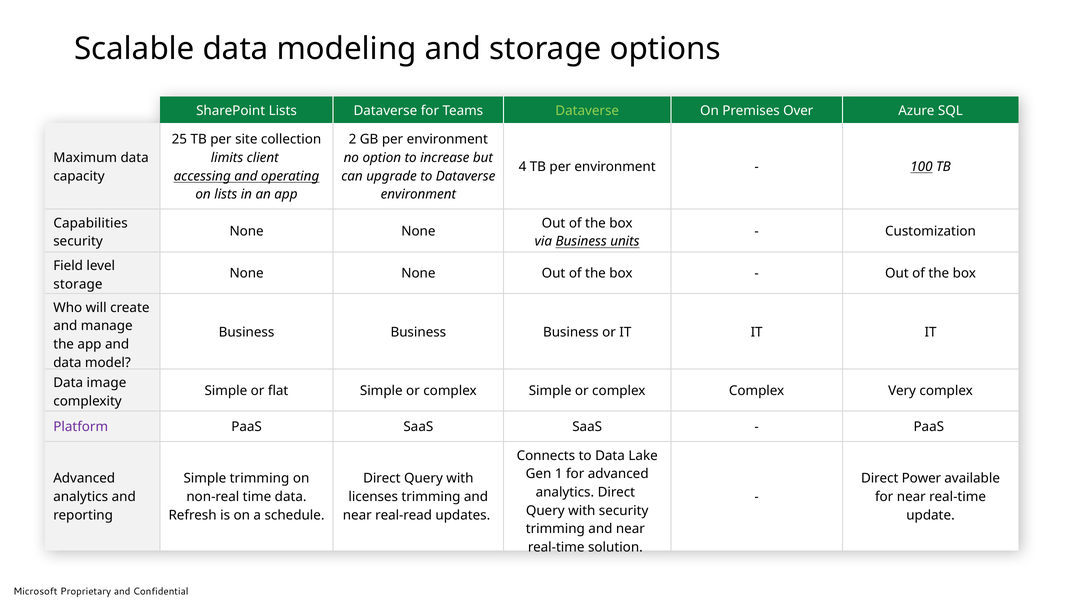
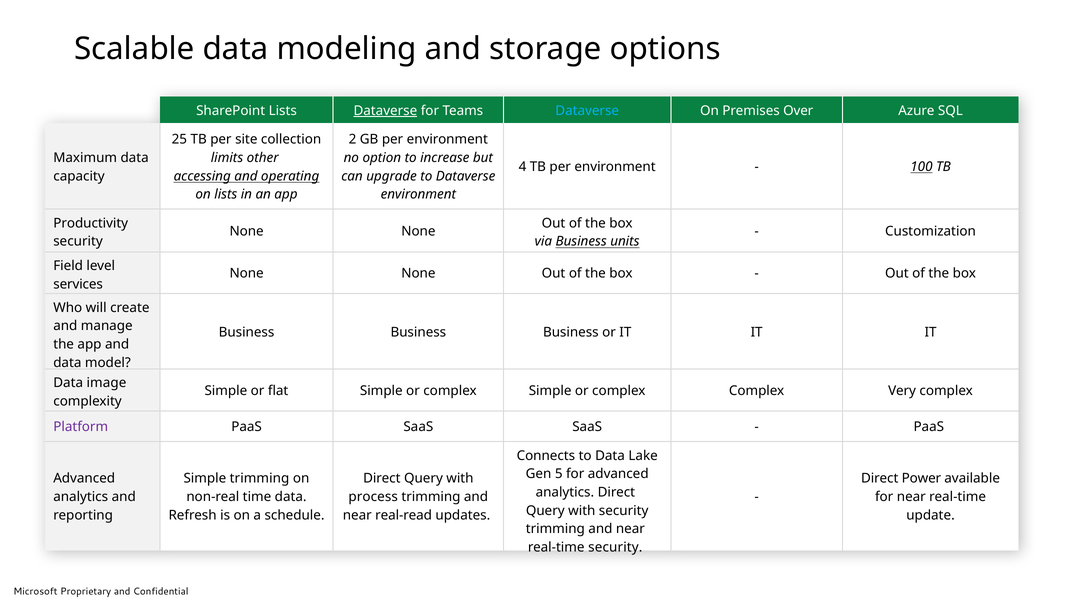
Dataverse at (385, 111) underline: none -> present
Dataverse at (587, 111) colour: light green -> light blue
client: client -> other
Capabilities: Capabilities -> Productivity
storage at (78, 284): storage -> services
1: 1 -> 5
licenses: licenses -> process
real-time solution: solution -> security
